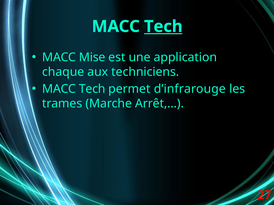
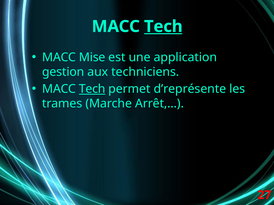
chaque: chaque -> gestion
Tech at (92, 89) underline: none -> present
d’infrarouge: d’infrarouge -> d’représente
